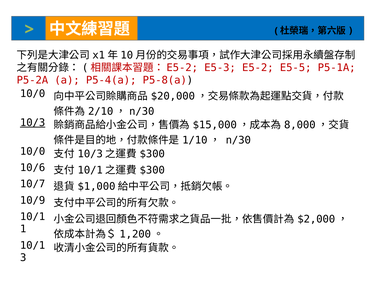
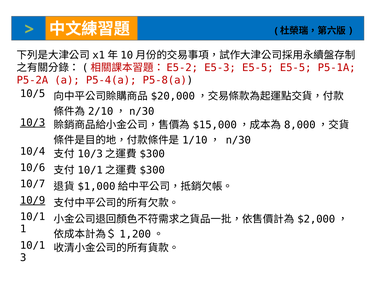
E5-3 E5-2: E5-2 -> E5-5
10/0 at (33, 94): 10/0 -> 10/5
10/0 at (33, 151): 10/0 -> 10/4
10/9 underline: none -> present
